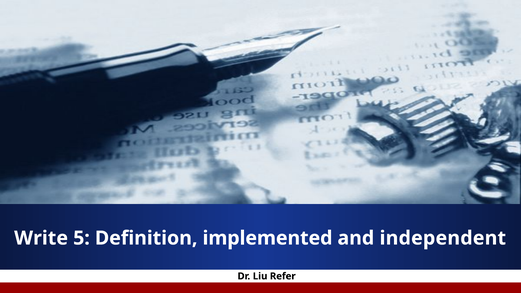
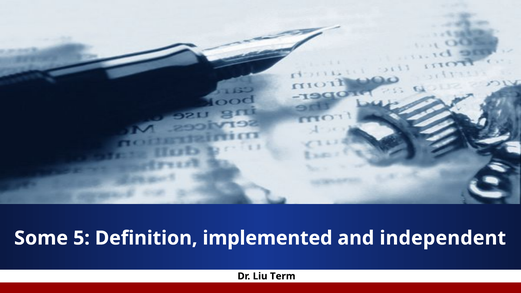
Write: Write -> Some
Refer: Refer -> Term
